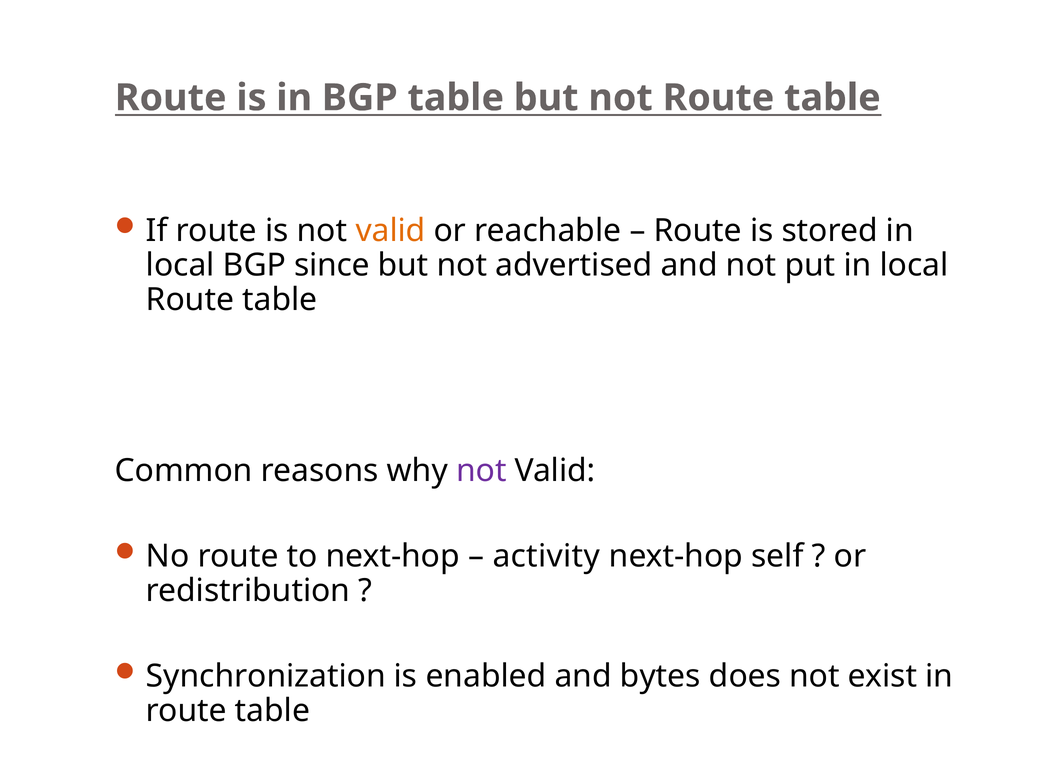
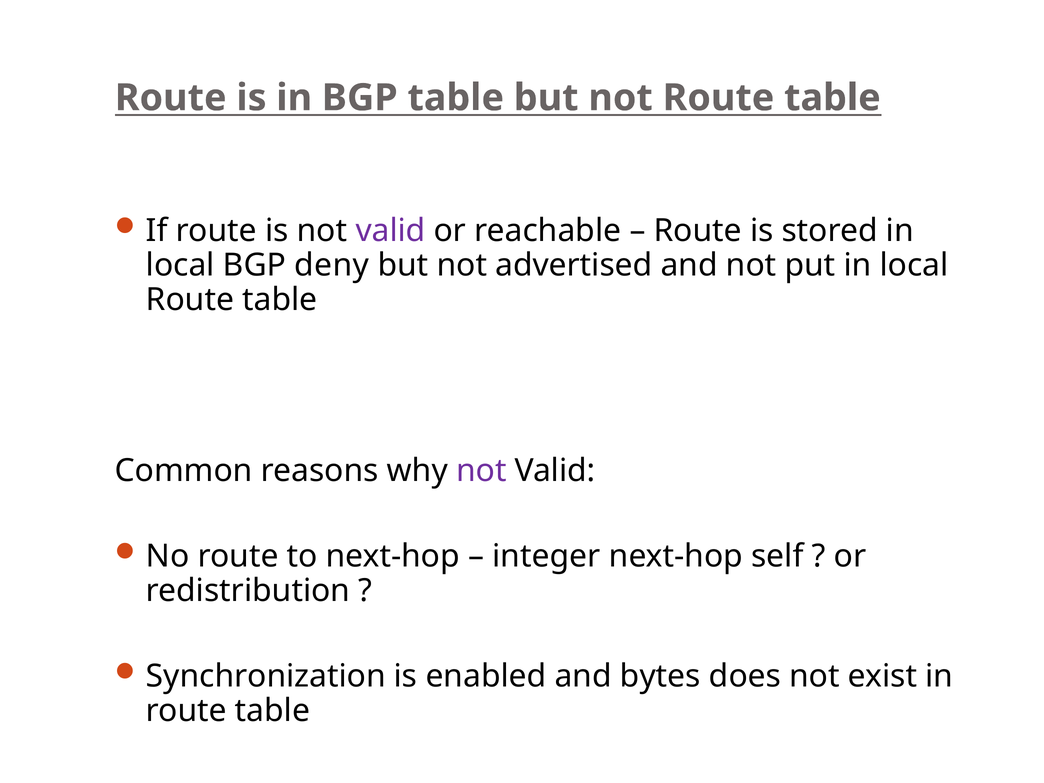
valid at (391, 231) colour: orange -> purple
since: since -> deny
activity: activity -> integer
